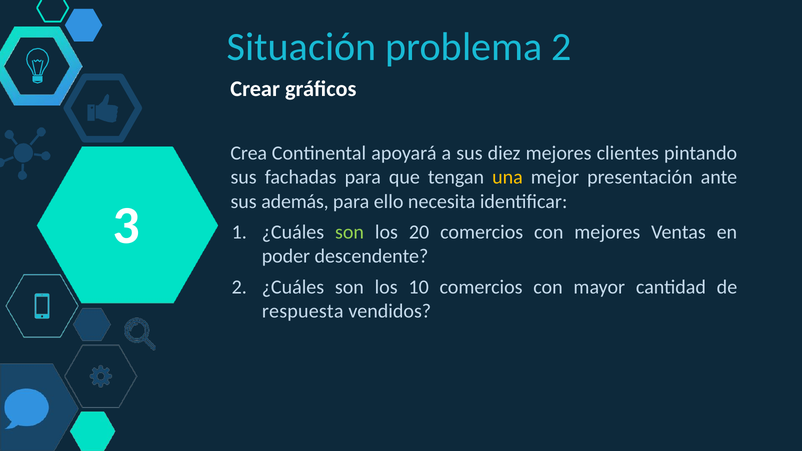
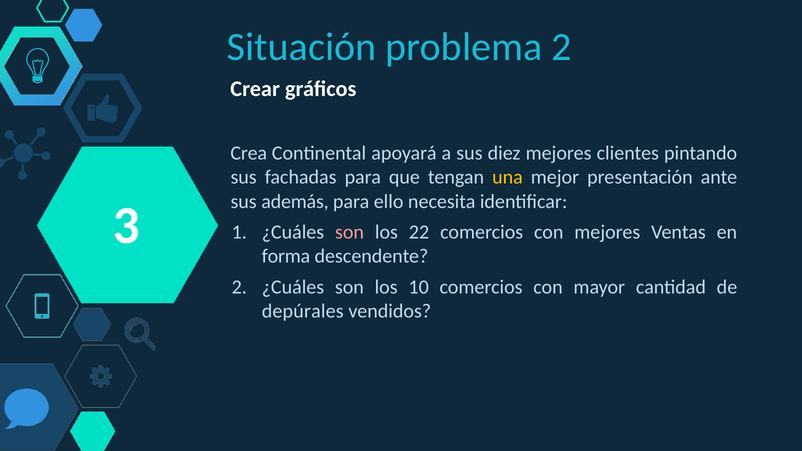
son at (350, 232) colour: light green -> pink
20: 20 -> 22
poder: poder -> forma
respuesta: respuesta -> depúrales
